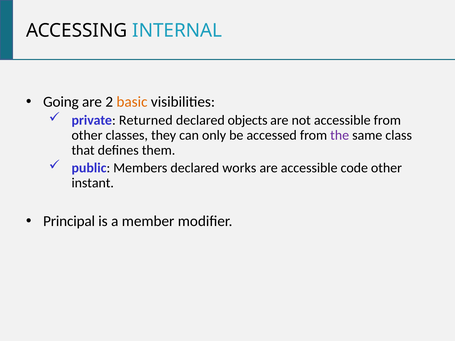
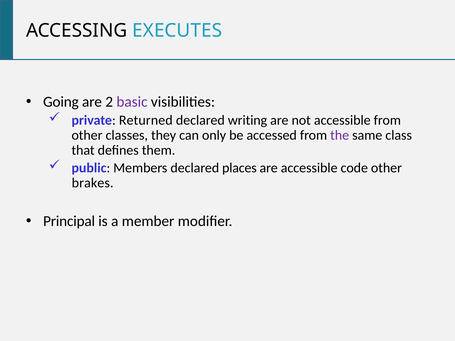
INTERNAL: INTERNAL -> EXECUTES
basic colour: orange -> purple
objects: objects -> writing
works: works -> places
instant: instant -> brakes
